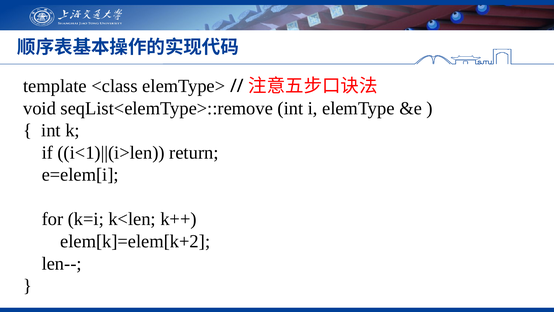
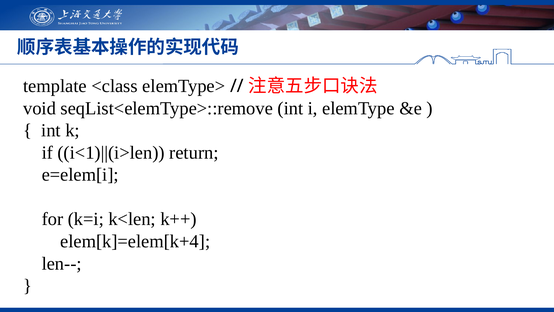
elem[k]=elem[k+2: elem[k]=elem[k+2 -> elem[k]=elem[k+4
